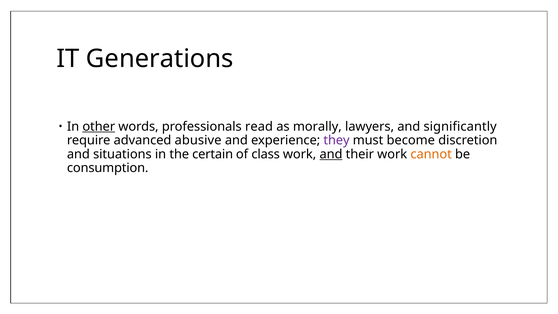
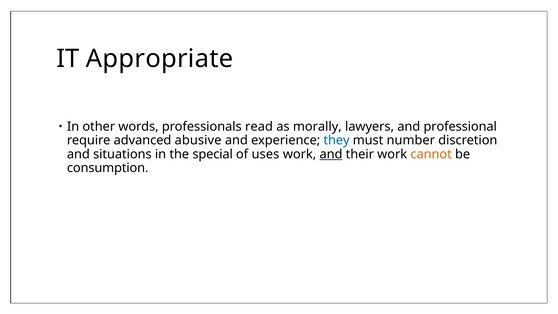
Generations: Generations -> Appropriate
other underline: present -> none
significantly: significantly -> professional
they colour: purple -> blue
become: become -> number
certain: certain -> special
class: class -> uses
